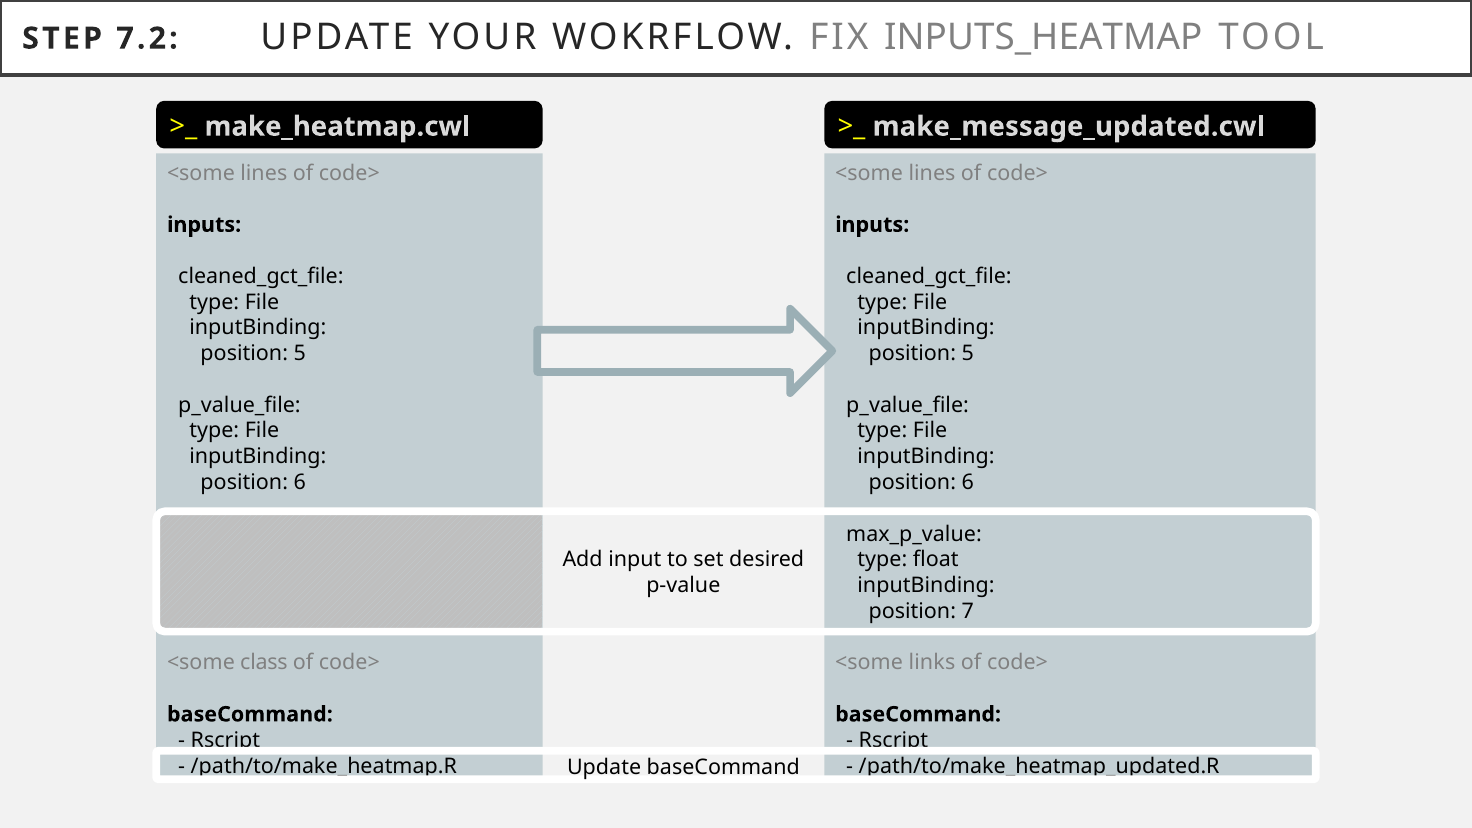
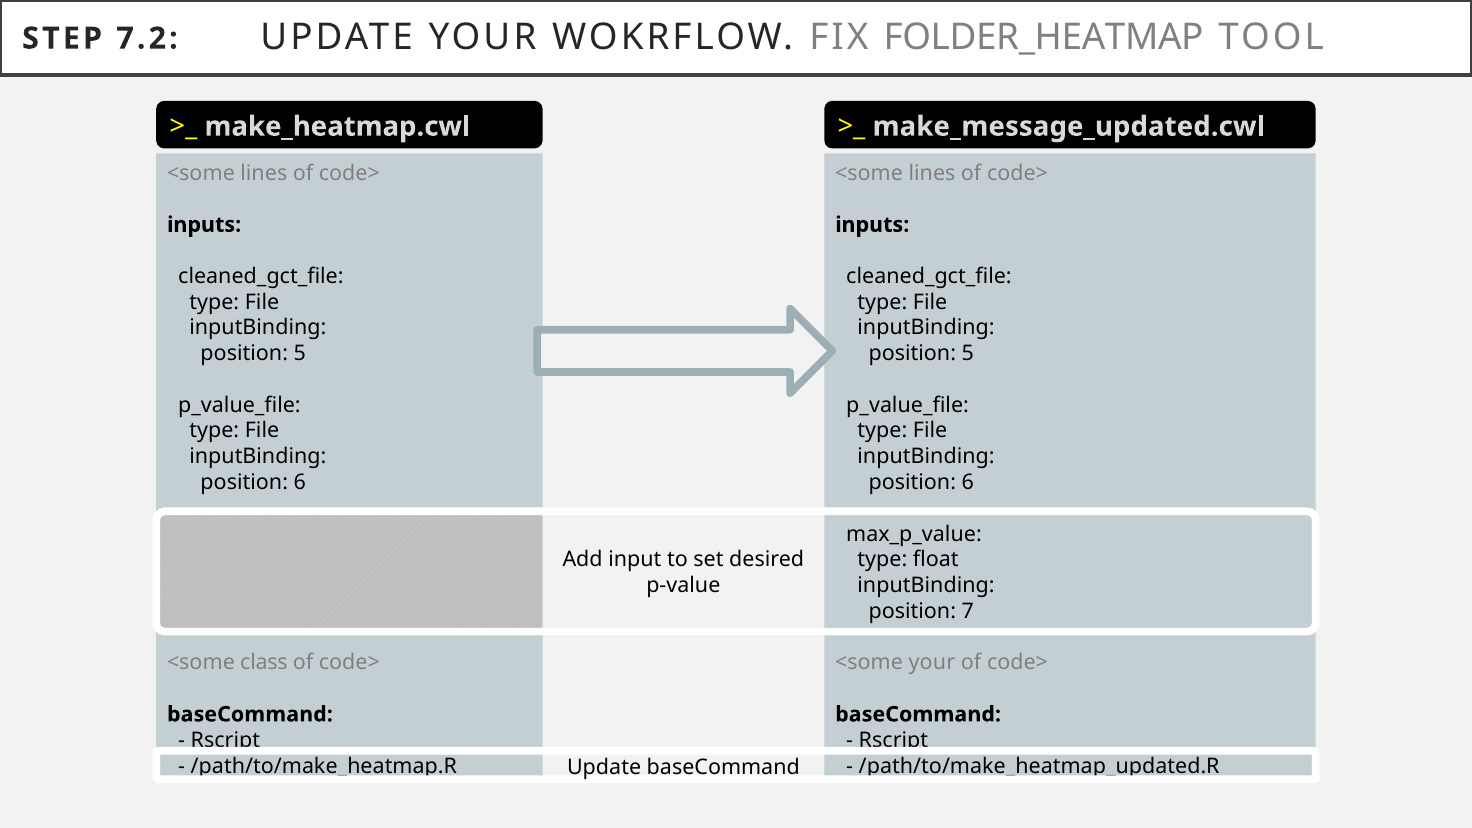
INPUTS_HEATMAP: INPUTS_HEATMAP -> FOLDER_HEATMAP
<some links: links -> your
